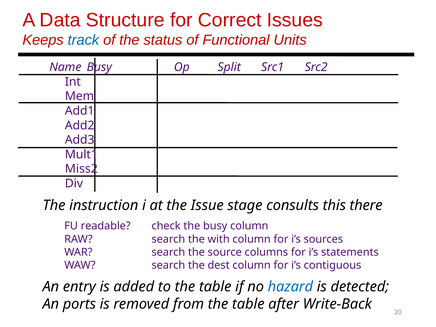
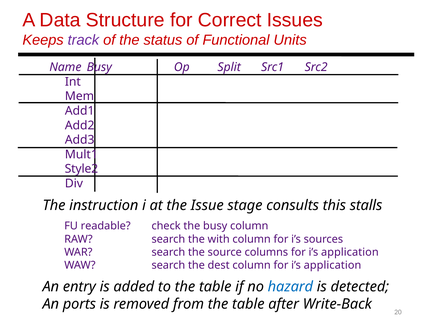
track colour: blue -> purple
Miss2: Miss2 -> Style2
there: there -> stalls
columns for i’s statements: statements -> application
column for i’s contiguous: contiguous -> application
